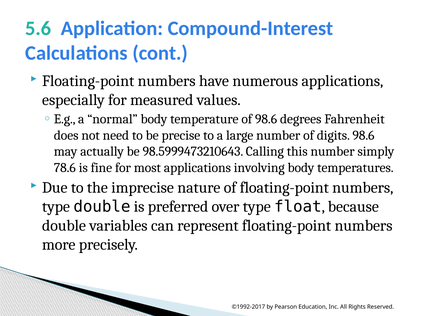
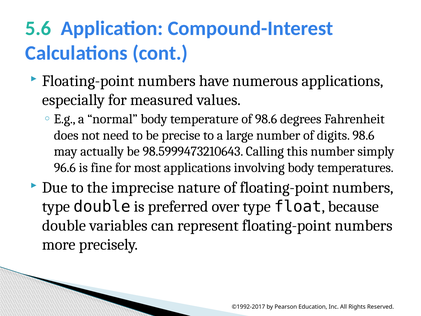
78.6: 78.6 -> 96.6
